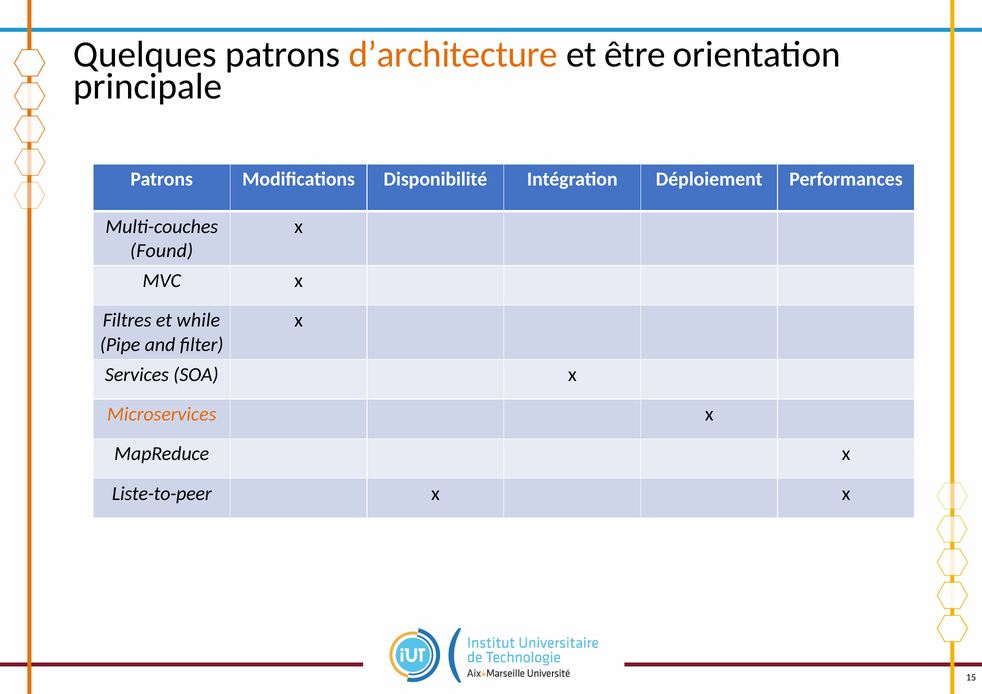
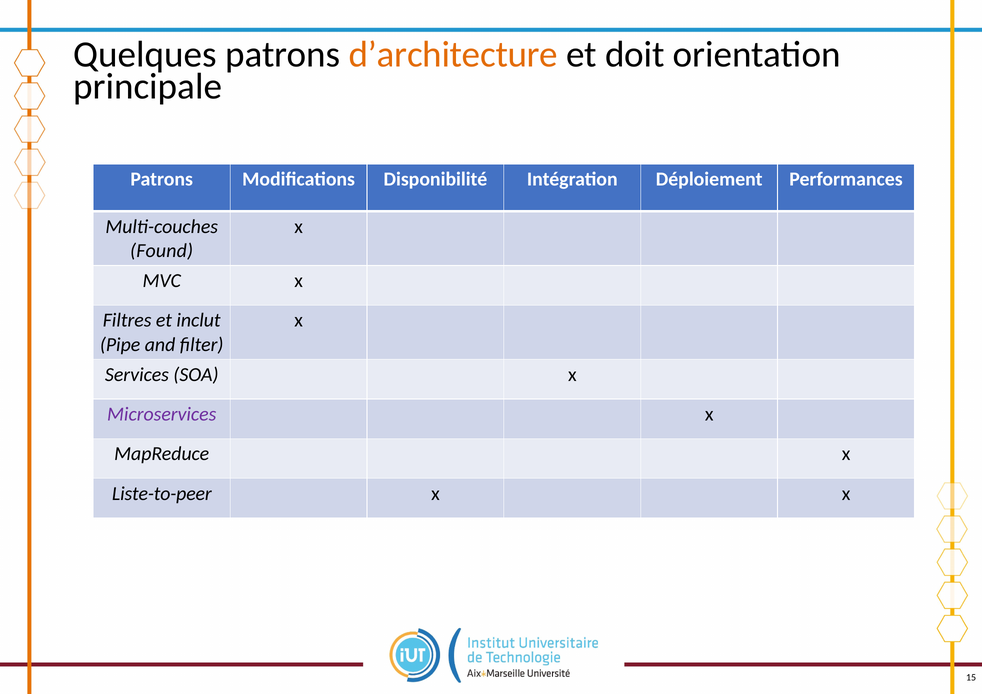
être: être -> doit
while: while -> inclut
Microservices colour: orange -> purple
